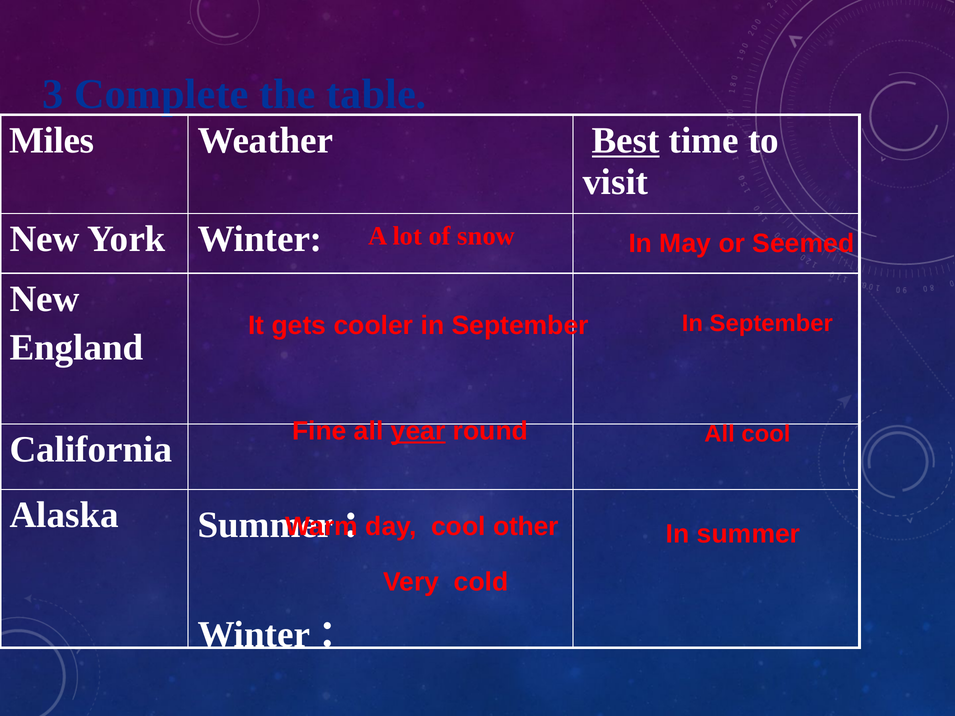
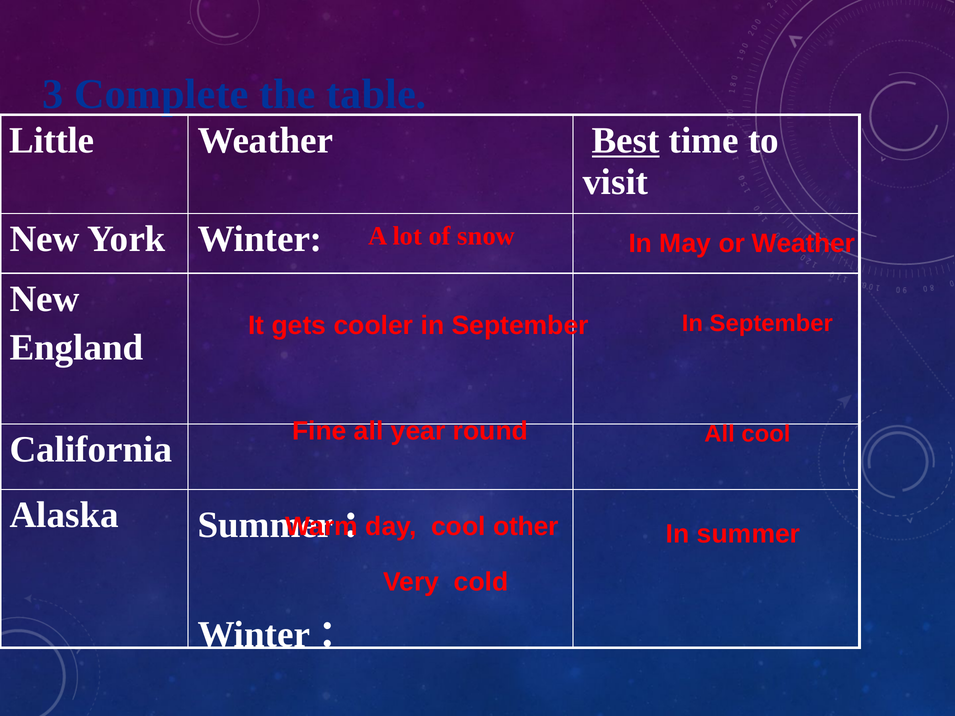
Miles: Miles -> Little
or Seemed: Seemed -> Weather
year underline: present -> none
